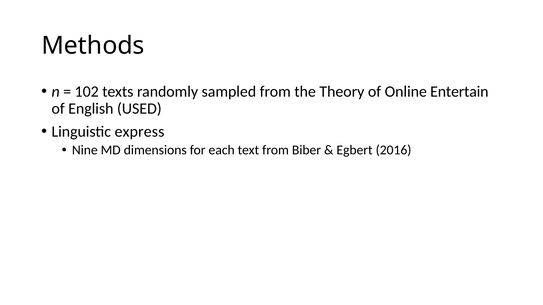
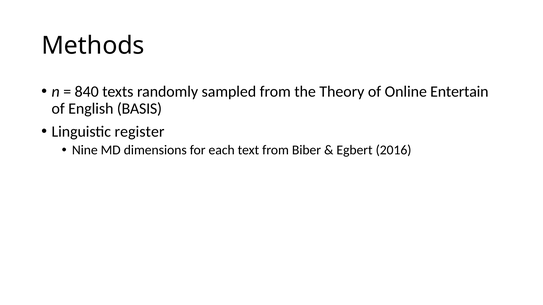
102: 102 -> 840
USED: USED -> BASIS
express: express -> register
